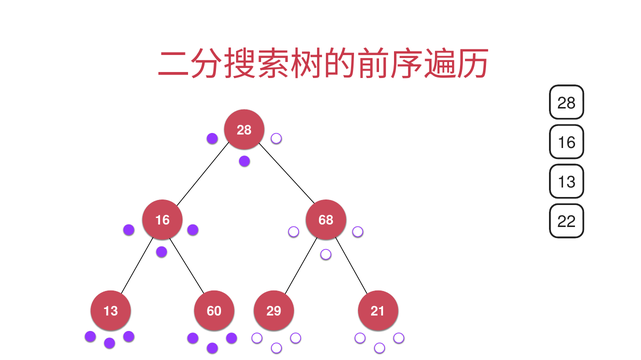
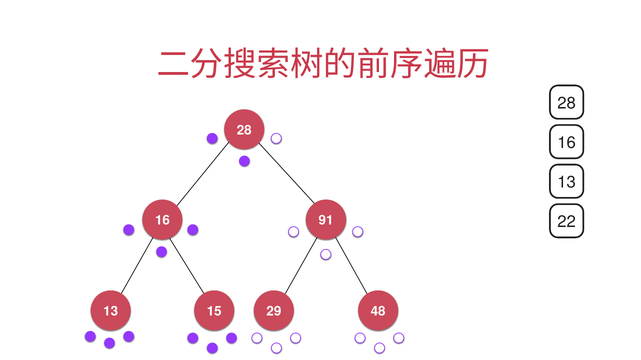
68: 68 -> 91
60: 60 -> 15
21: 21 -> 48
